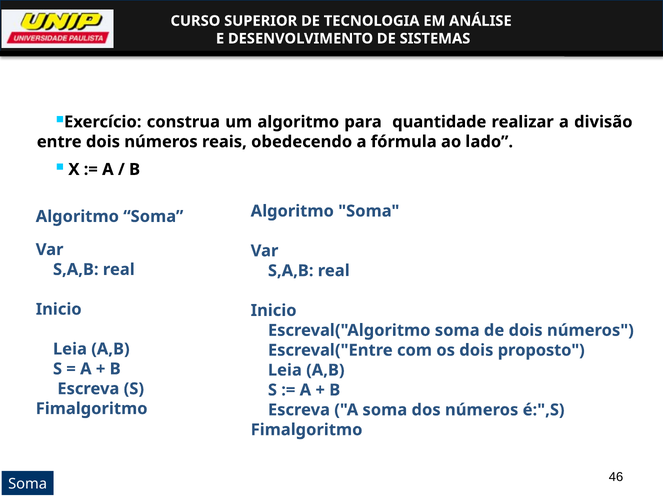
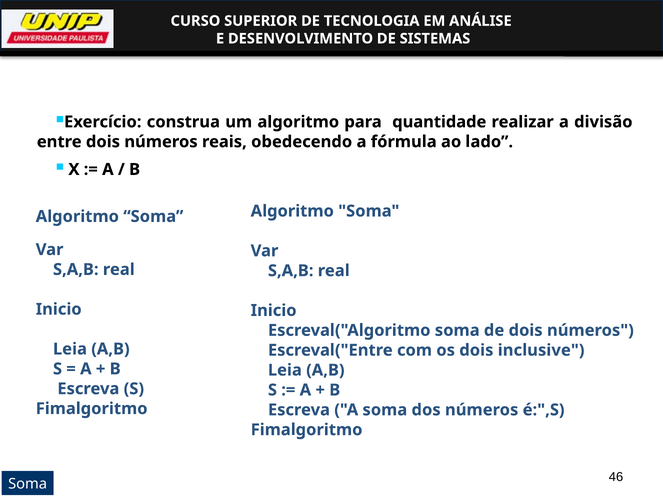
proposto: proposto -> inclusive
